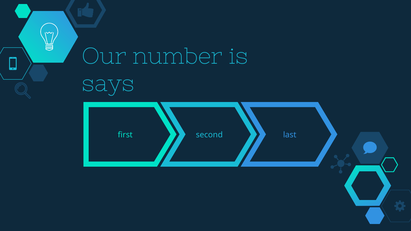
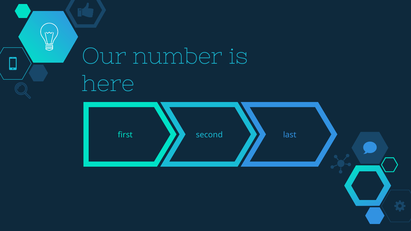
says: says -> here
